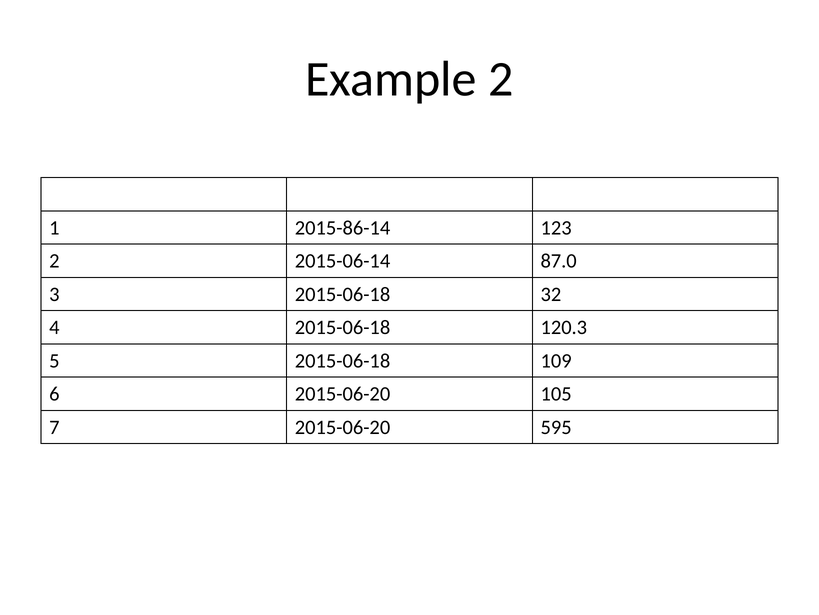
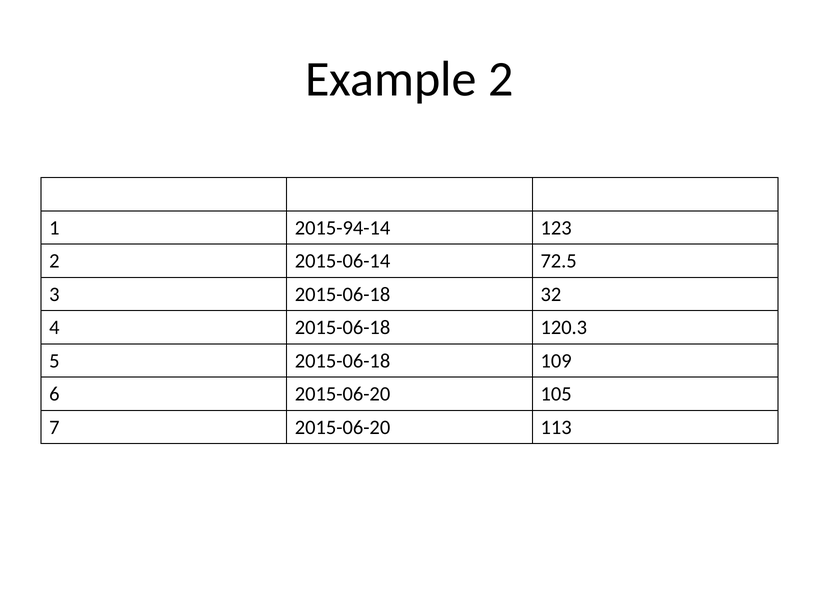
2015-86-14: 2015-86-14 -> 2015-94-14
87.0: 87.0 -> 72.5
595: 595 -> 113
